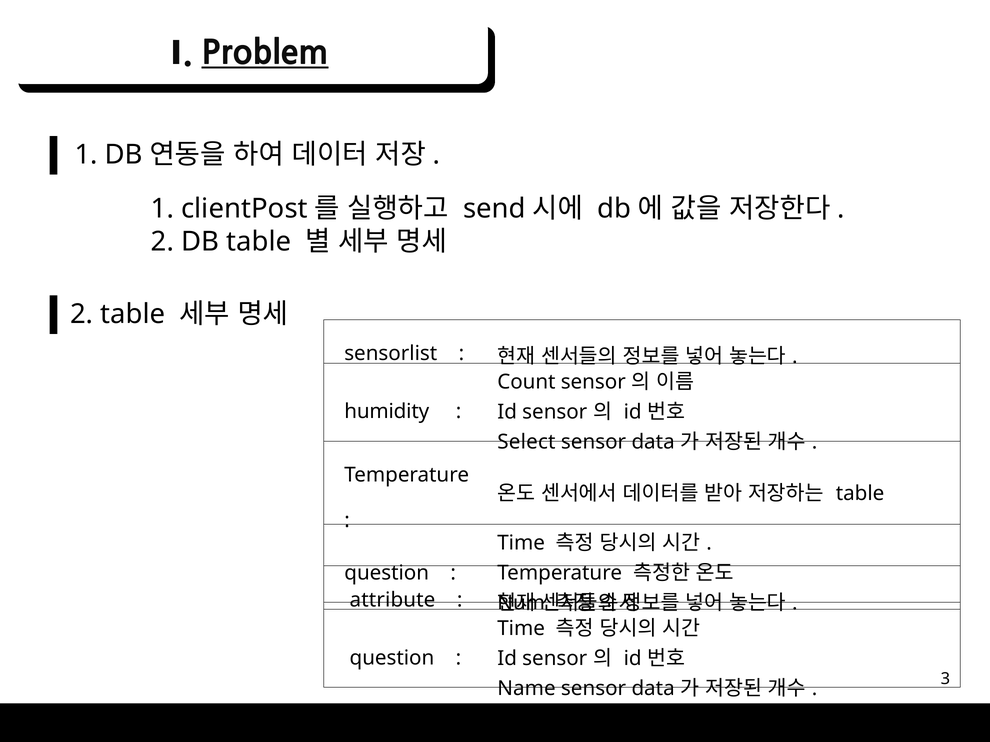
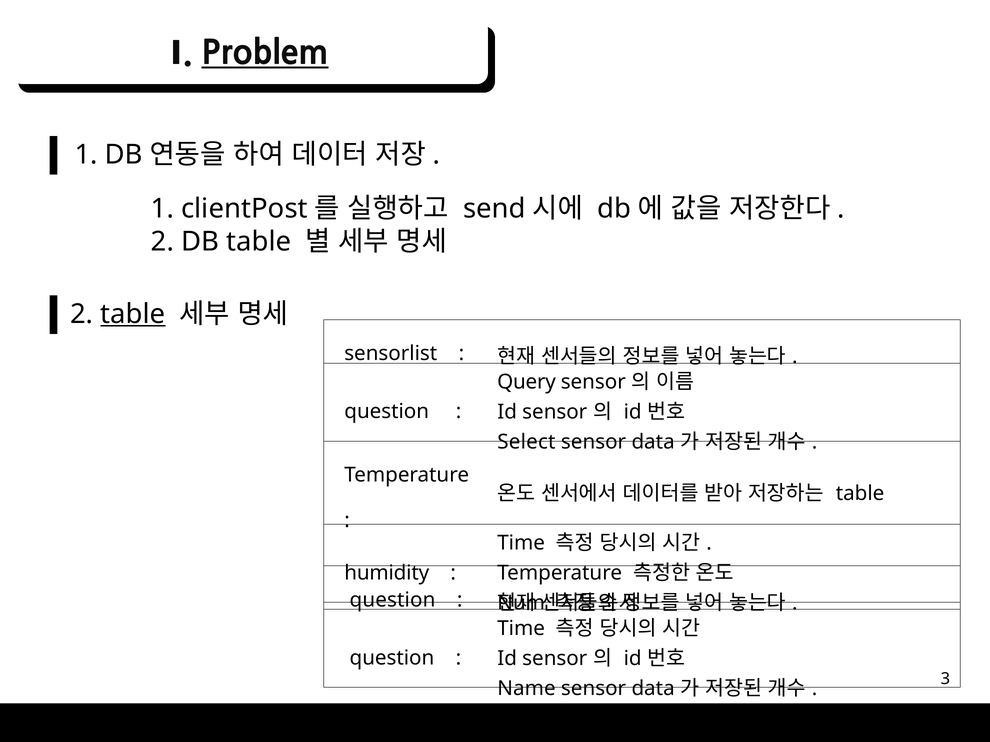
table at (133, 314) underline: none -> present
Count: Count -> Query
humidity at (387, 412): humidity -> question
question at (387, 573): question -> humidity
attribute at (392, 600): attribute -> question
